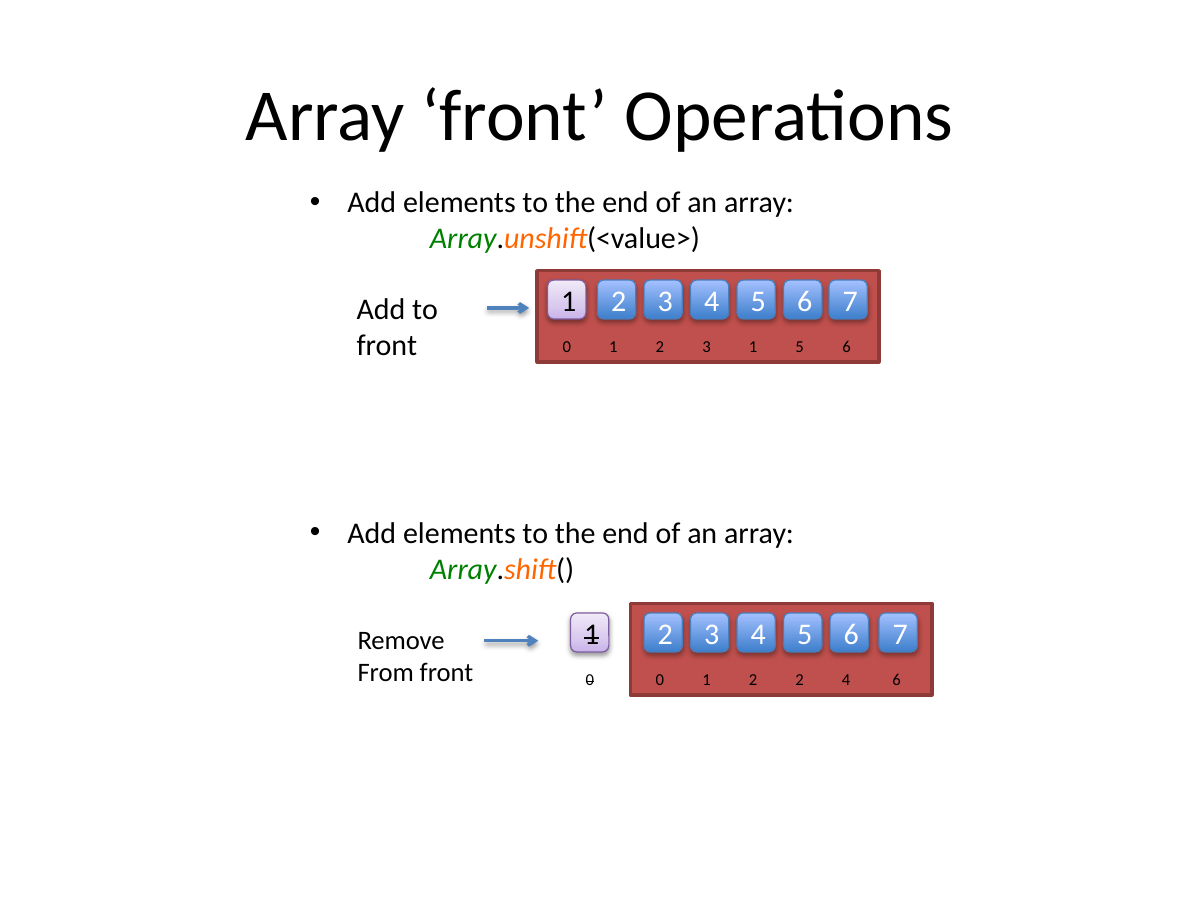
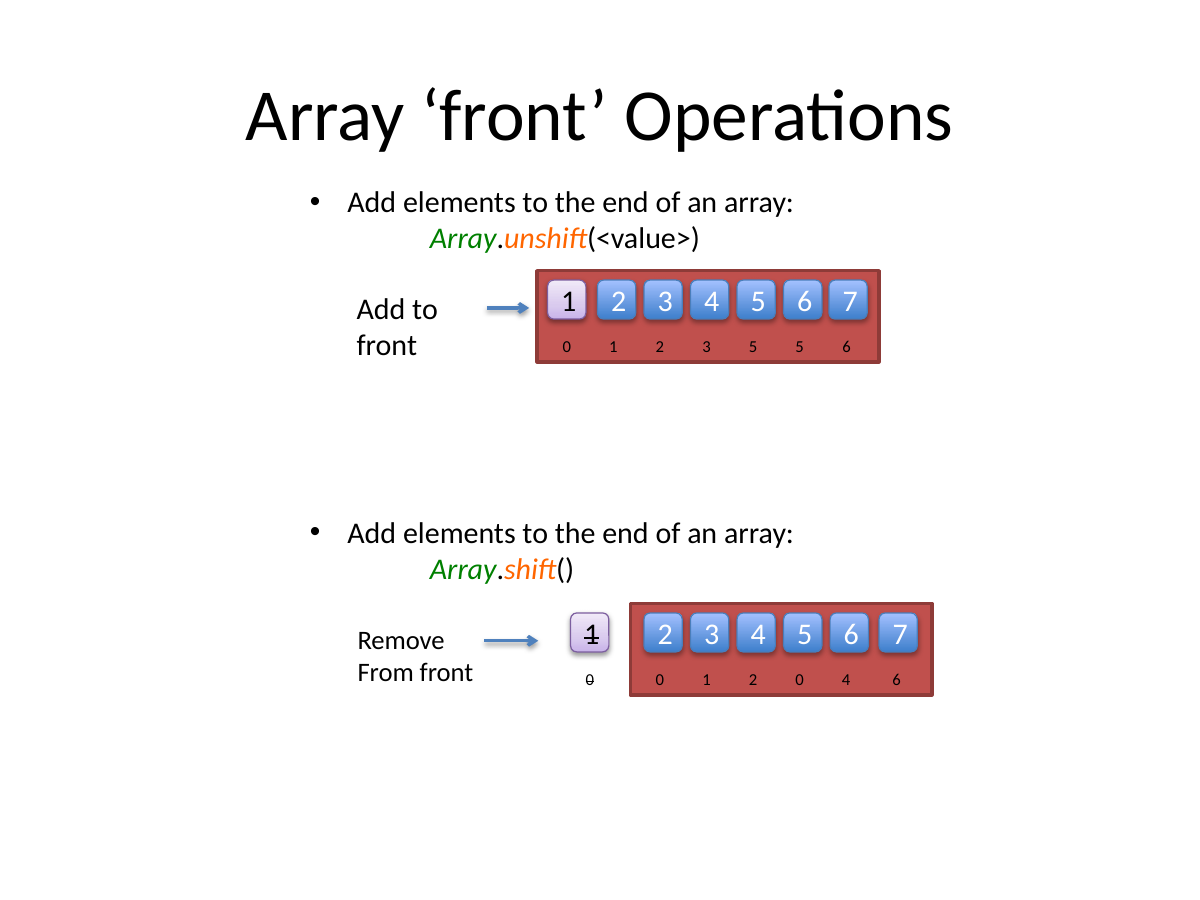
3 1: 1 -> 5
2 2: 2 -> 0
